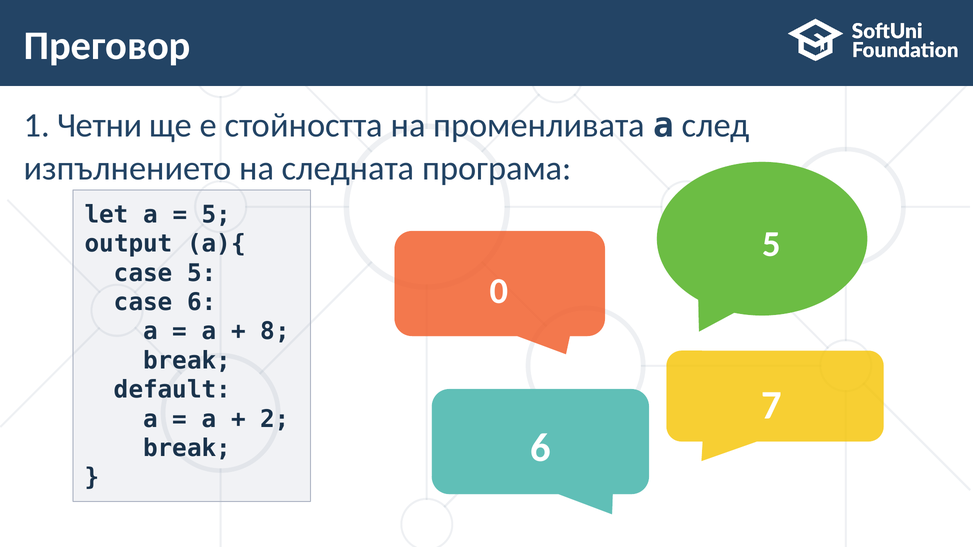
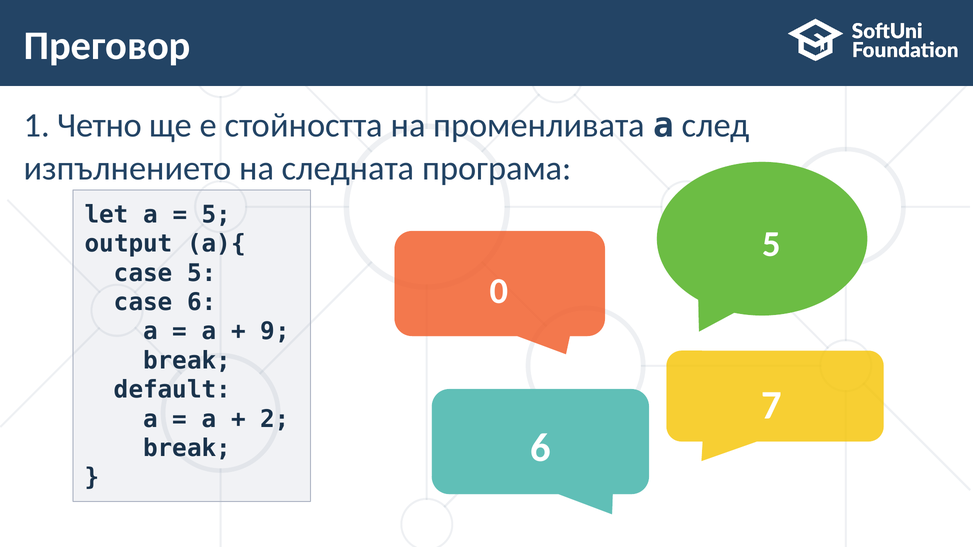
Четни: Четни -> Четно
8: 8 -> 9
